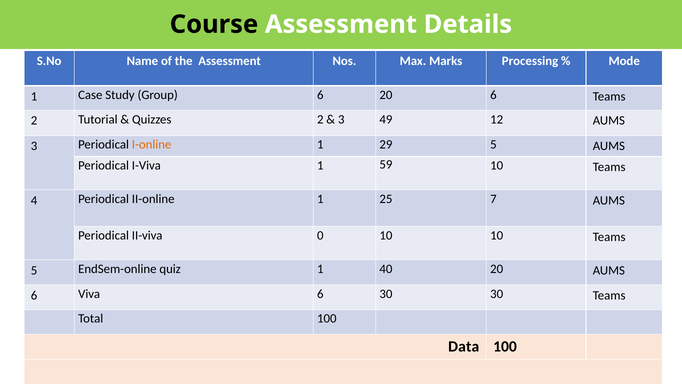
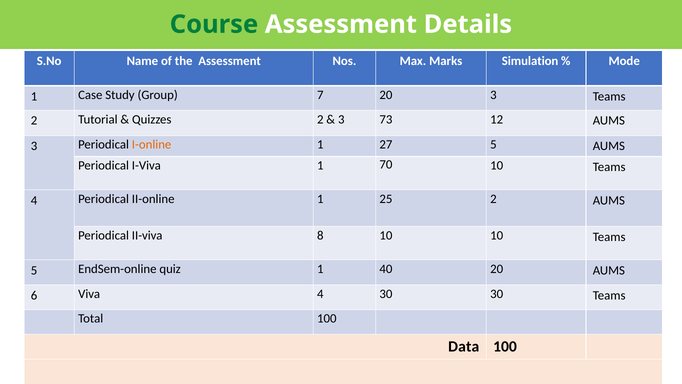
Course colour: black -> green
Processing: Processing -> Simulation
Group 6: 6 -> 7
20 6: 6 -> 3
49: 49 -> 73
29: 29 -> 27
59: 59 -> 70
25 7: 7 -> 2
0: 0 -> 8
Viva 6: 6 -> 4
